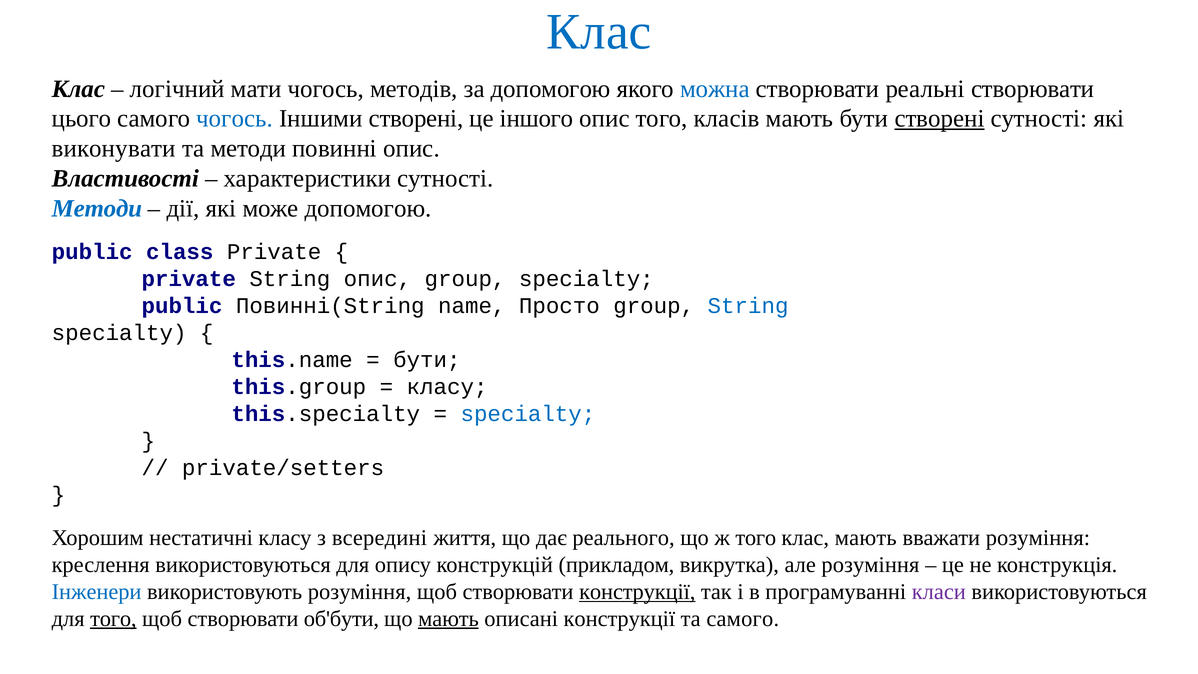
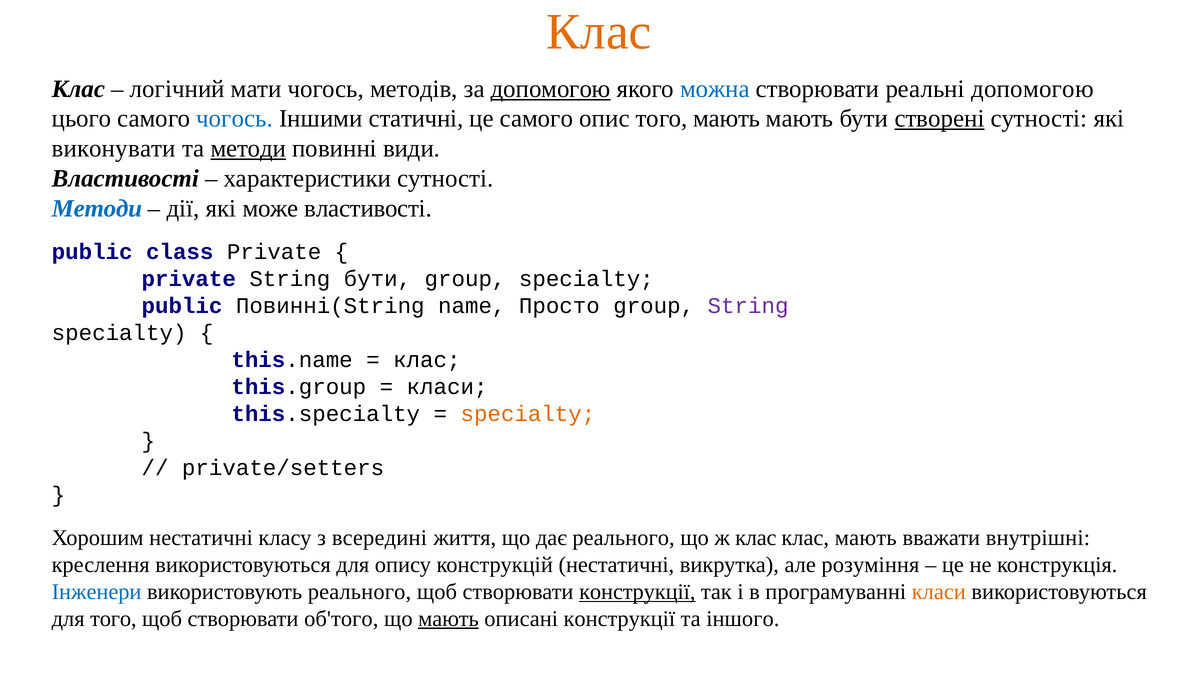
Клас at (599, 32) colour: blue -> orange
допомогою at (551, 89) underline: none -> present
реальні створювати: створювати -> допомогою
Іншими створені: створені -> статичні
це іншого: іншого -> самого
того класів: класів -> мають
методи at (248, 149) underline: none -> present
повинні опис: опис -> види
може допомогою: допомогою -> властивості
String опис: опис -> бути
String at (748, 306) colour: blue -> purple
бути at (427, 360): бути -> клас
класу at (447, 387): класу -> класи
specialty at (528, 414) colour: blue -> orange
ж того: того -> клас
вважати розуміння: розуміння -> внутрішні
конструкцій прикладом: прикладом -> нестатичні
використовують розуміння: розуміння -> реального
класи at (939, 592) colour: purple -> orange
того at (113, 619) underline: present -> none
об'бути: об'бути -> об'того
та самого: самого -> іншого
